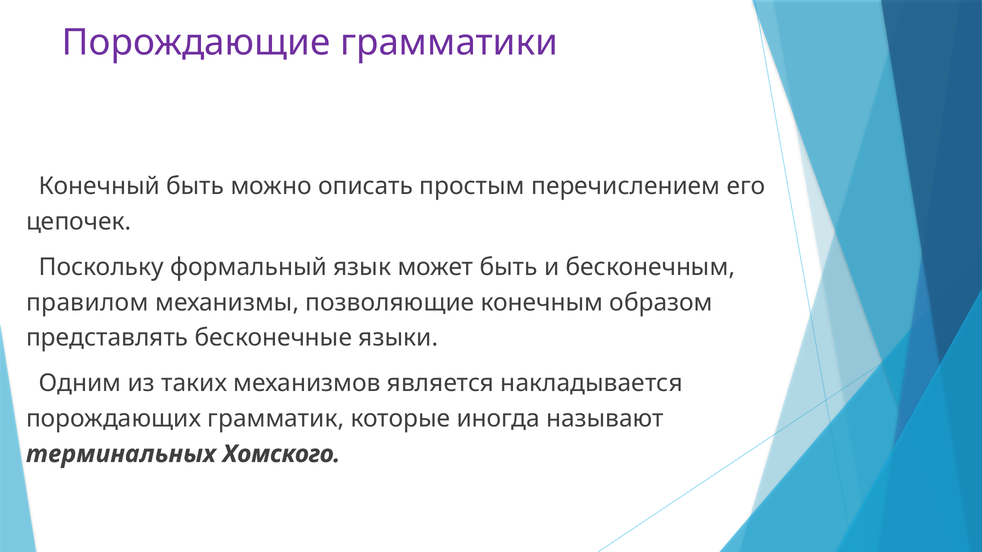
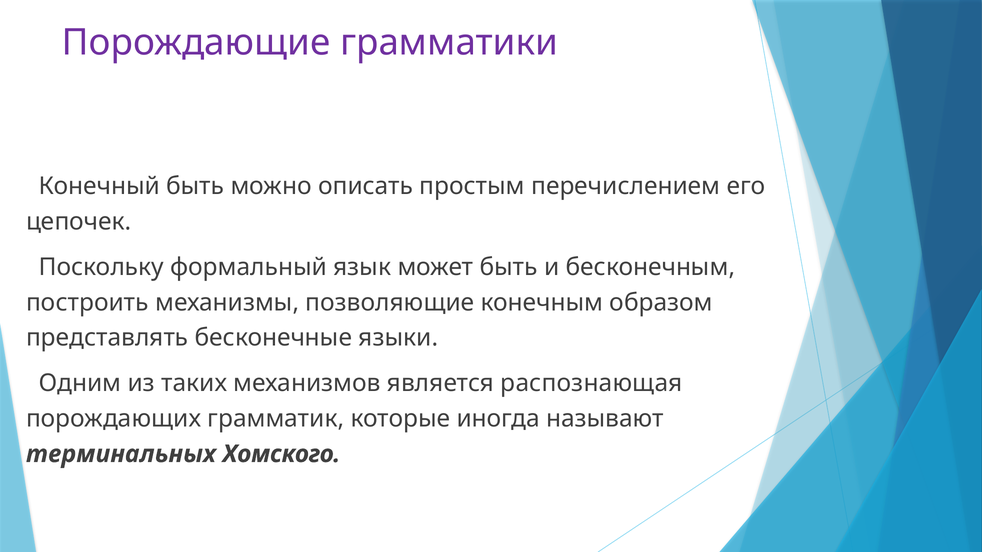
правилом: правилом -> построить
накладывается: накладывается -> распознающая
